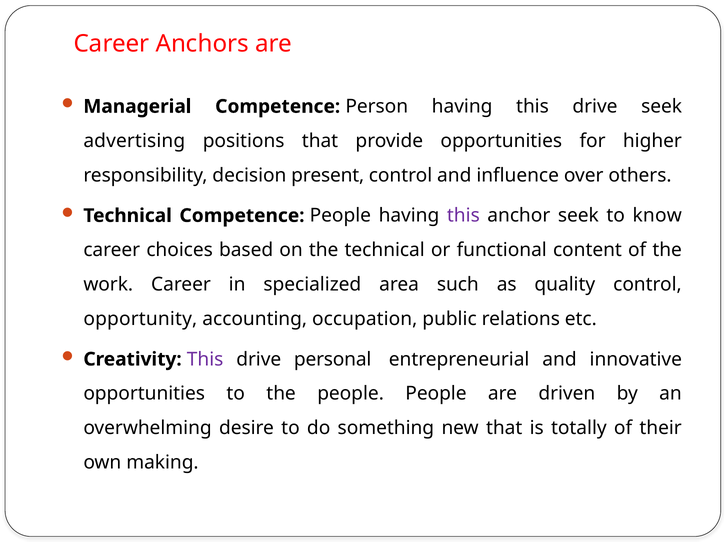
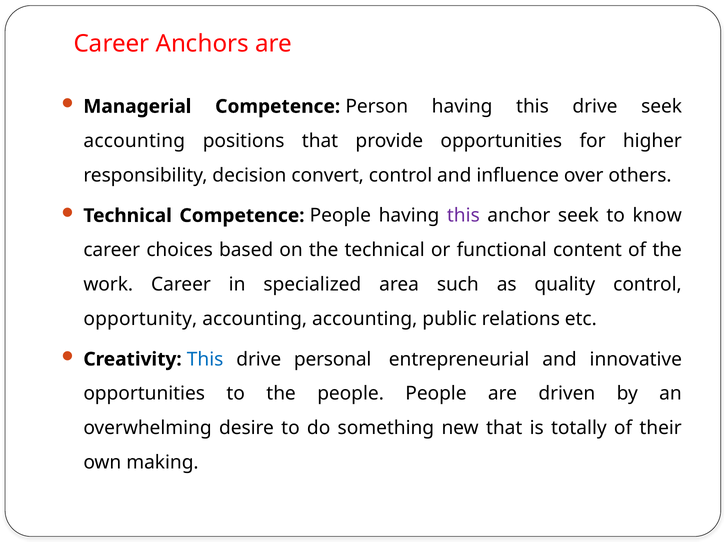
advertising at (134, 141): advertising -> accounting
present: present -> convert
accounting occupation: occupation -> accounting
This at (205, 360) colour: purple -> blue
